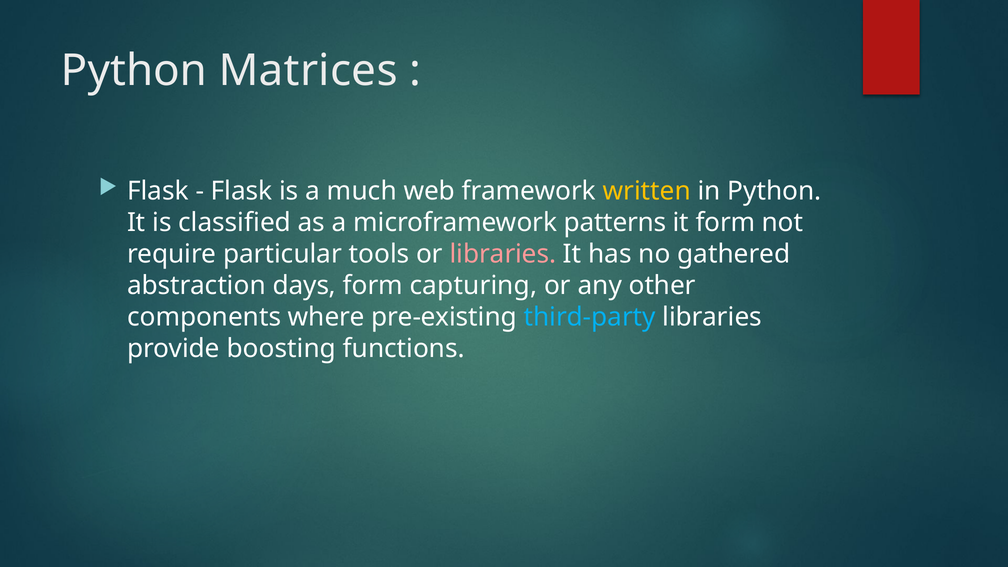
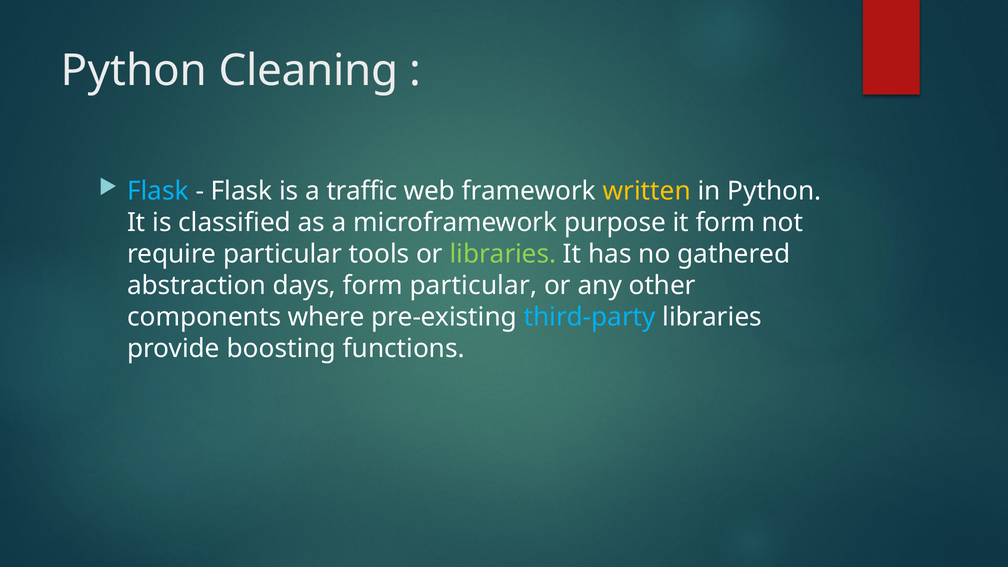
Matrices: Matrices -> Cleaning
Flask at (158, 191) colour: white -> light blue
much: much -> traffic
patterns: patterns -> purpose
libraries at (503, 254) colour: pink -> light green
form capturing: capturing -> particular
